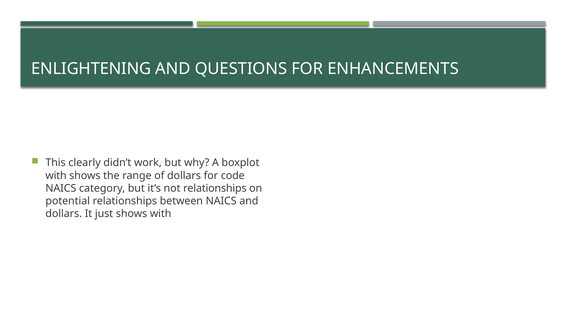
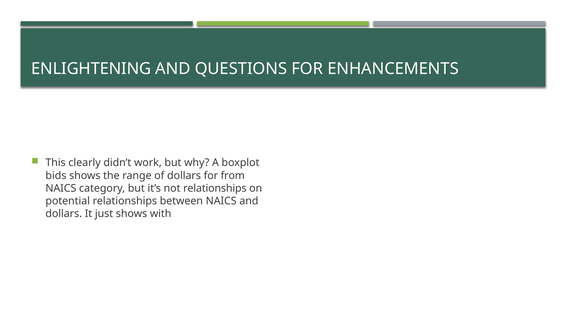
with at (56, 176): with -> bids
code: code -> from
